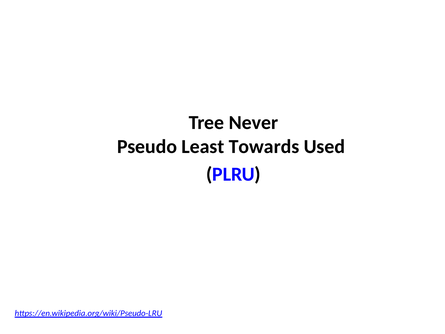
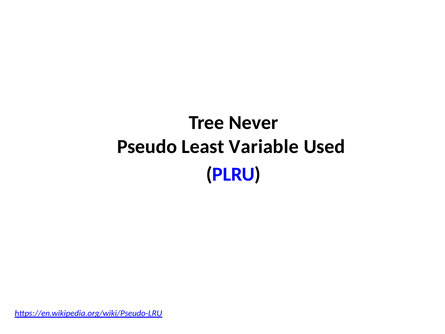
Towards: Towards -> Variable
